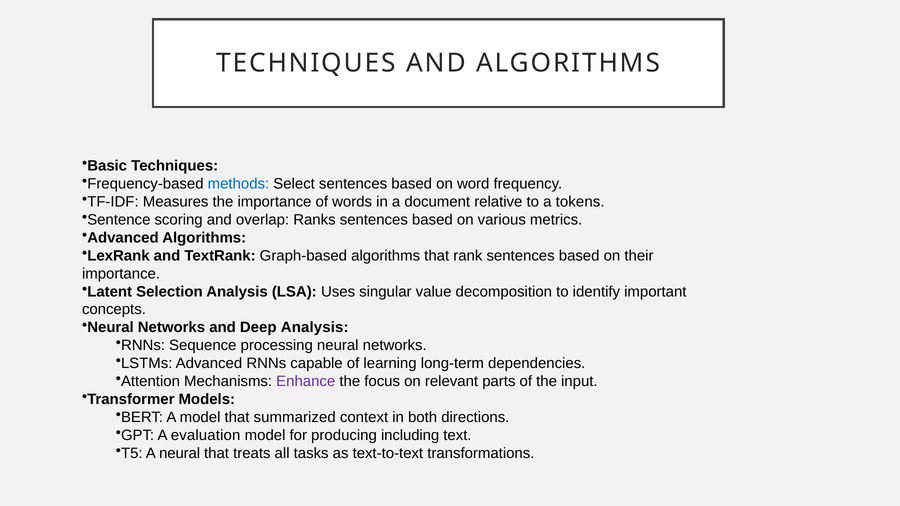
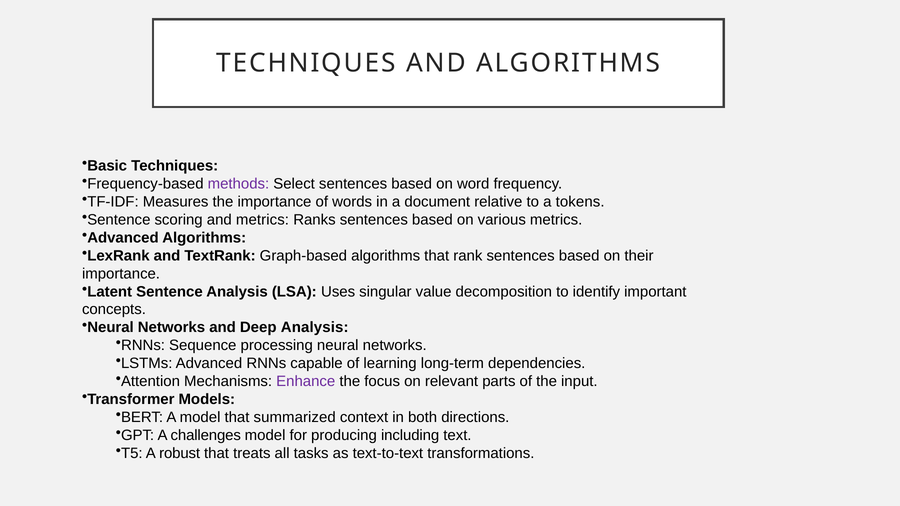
methods colour: blue -> purple
and overlap: overlap -> metrics
Latent Selection: Selection -> Sentence
evaluation: evaluation -> challenges
A neural: neural -> robust
